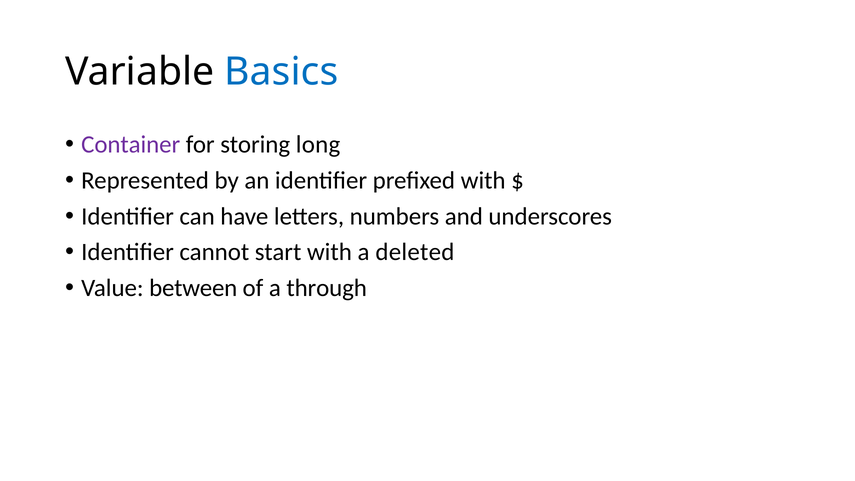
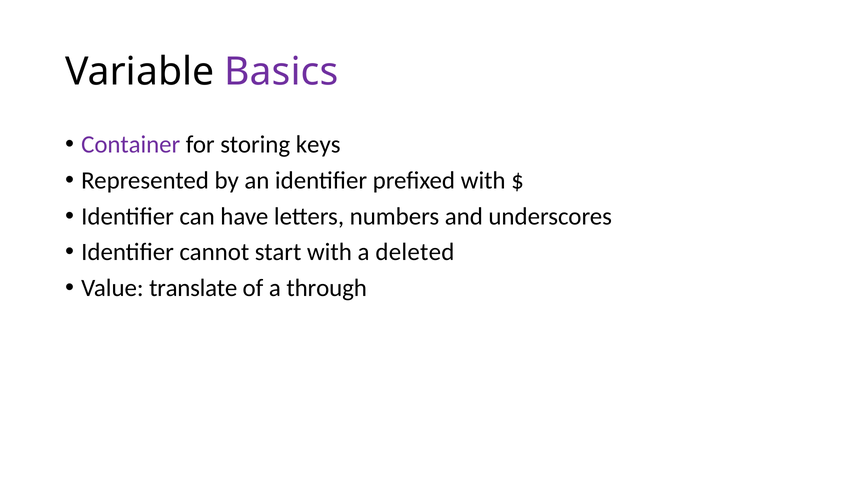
Basics colour: blue -> purple
long: long -> keys
between: between -> translate
